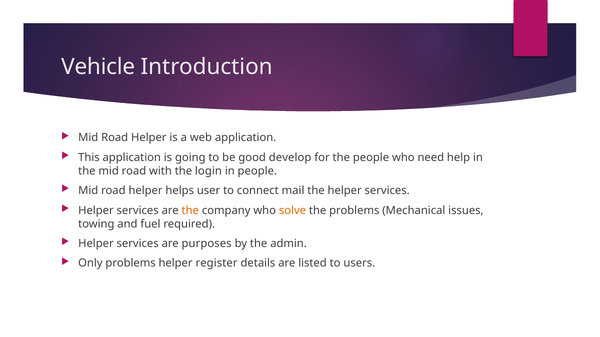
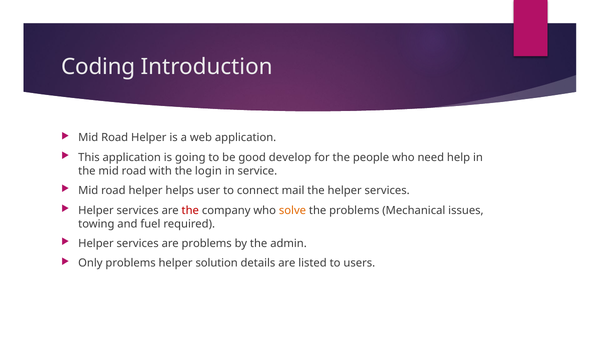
Vehicle: Vehicle -> Coding
in people: people -> service
the at (190, 211) colour: orange -> red
are purposes: purposes -> problems
register: register -> solution
